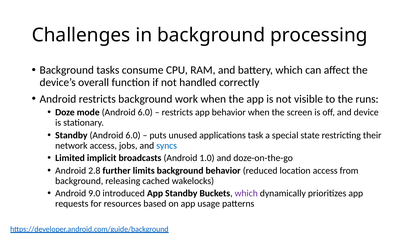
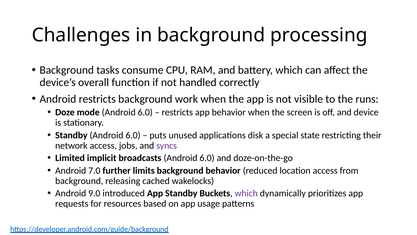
task: task -> disk
syncs colour: blue -> purple
broadcasts Android 1.0: 1.0 -> 6.0
2.8: 2.8 -> 7.0
